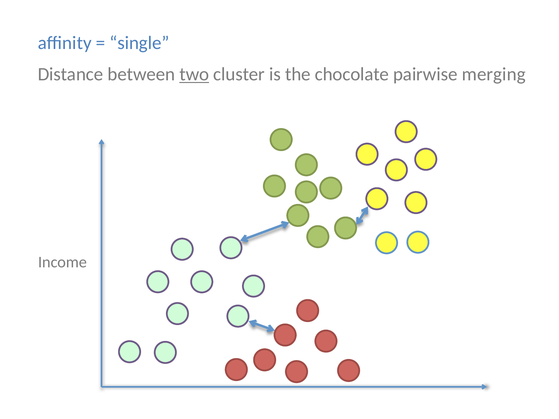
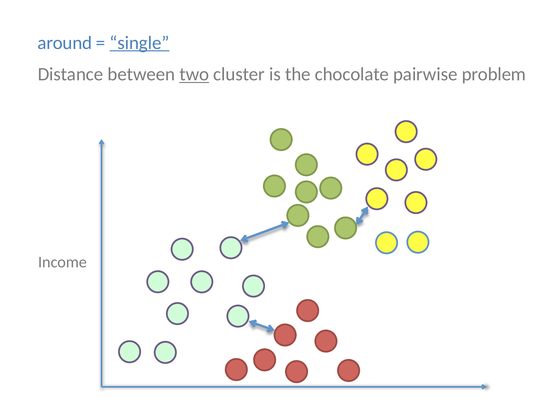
aﬃnity: aﬃnity -> around
single underline: none -> present
merging: merging -> problem
